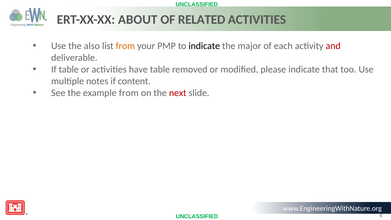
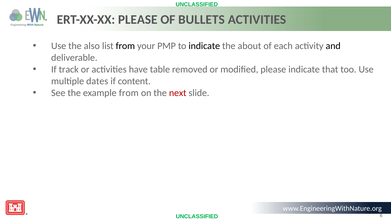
ERT-XX-XX ABOUT: ABOUT -> PLEASE
RELATED: RELATED -> BULLETS
from at (125, 46) colour: orange -> black
major: major -> about
and colour: red -> black
If table: table -> track
notes: notes -> dates
